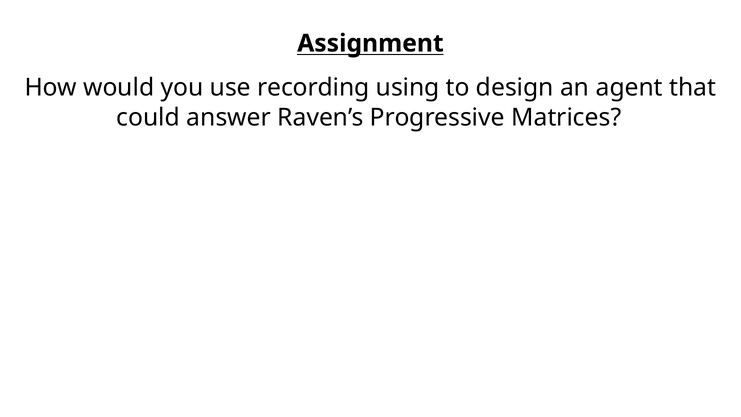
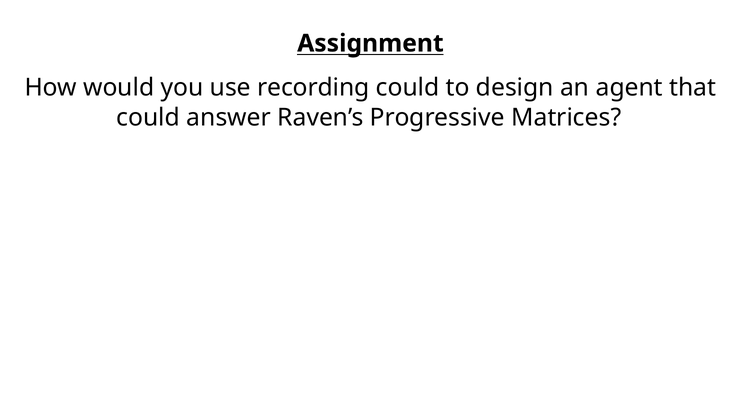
recording using: using -> could
